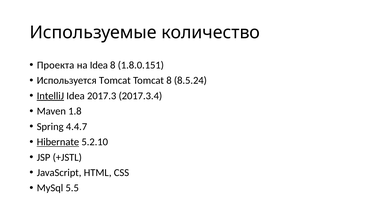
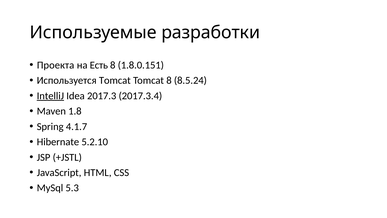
количество: количество -> разработки
на Idea: Idea -> Есть
4.4.7: 4.4.7 -> 4.1.7
Hibernate underline: present -> none
5.5: 5.5 -> 5.3
